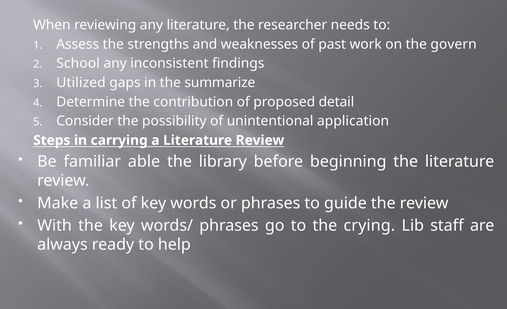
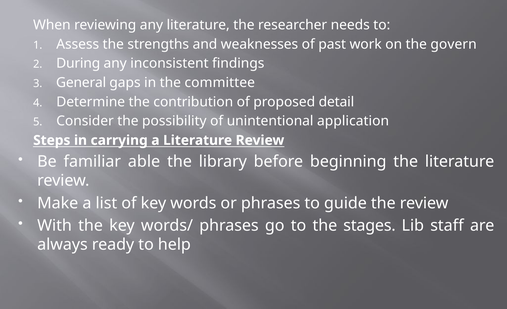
School: School -> During
Utilized: Utilized -> General
summarize: summarize -> committee
crying: crying -> stages
